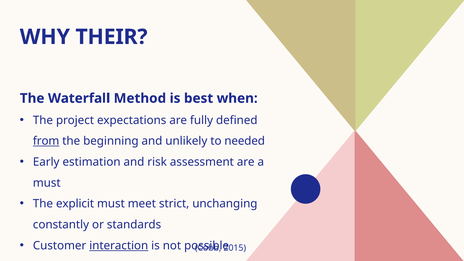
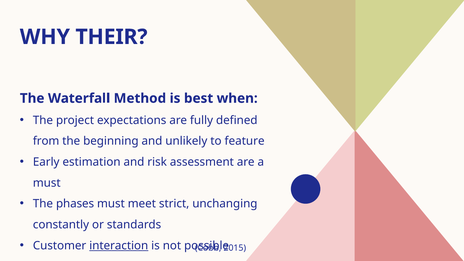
from underline: present -> none
needed: needed -> feature
explicit: explicit -> phases
